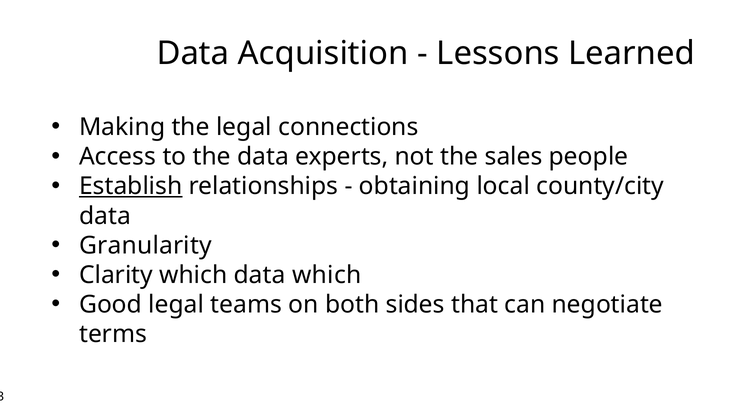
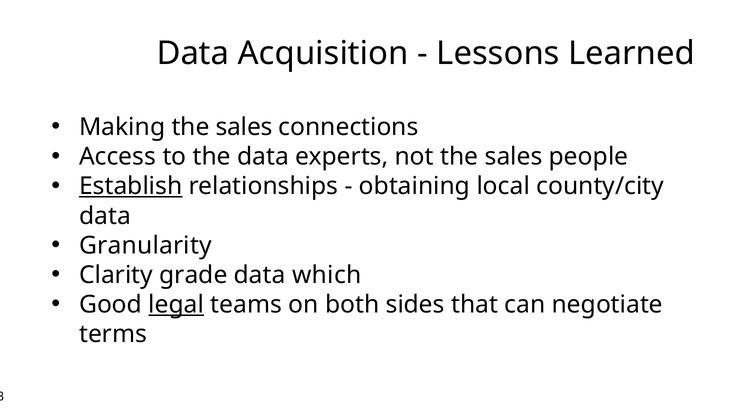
Making the legal: legal -> sales
Clarity which: which -> grade
legal at (176, 305) underline: none -> present
